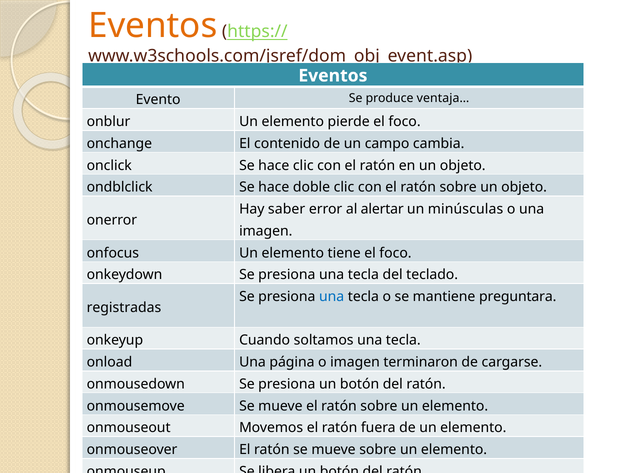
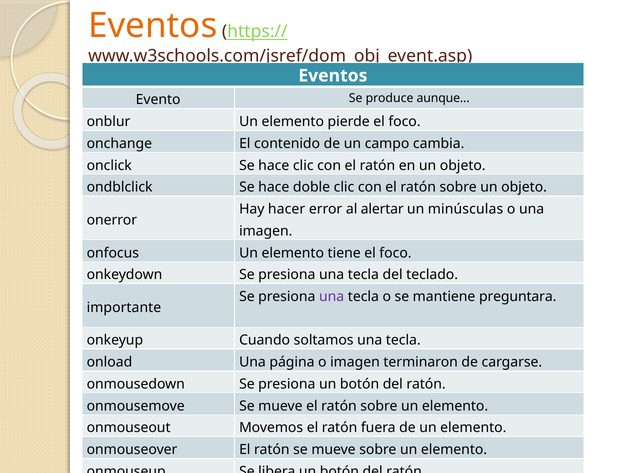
ventaja…: ventaja… -> aunque…
saber: saber -> hacer
una at (332, 297) colour: blue -> purple
registradas: registradas -> importante
